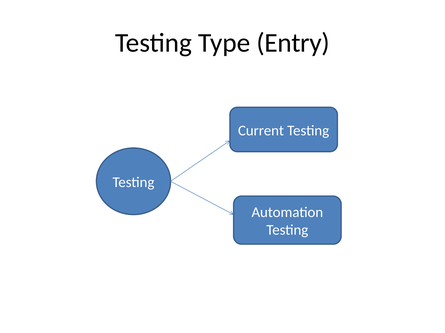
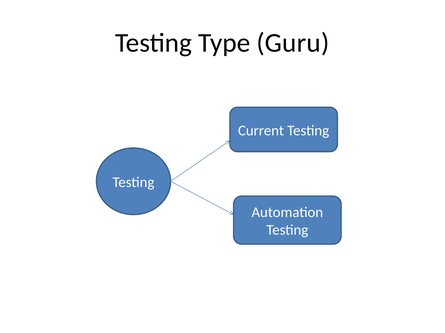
Entry: Entry -> Guru
